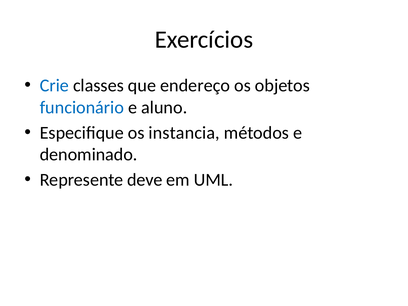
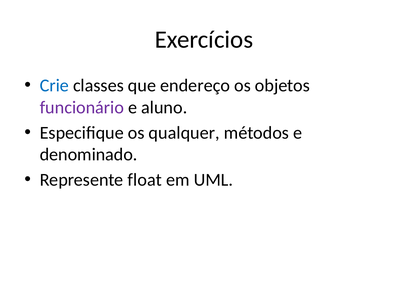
funcionário colour: blue -> purple
instancia: instancia -> qualquer
deve: deve -> float
